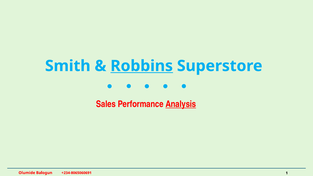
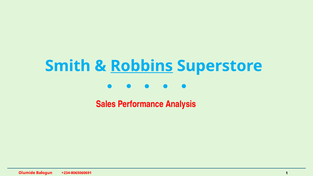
Analysis underline: present -> none
